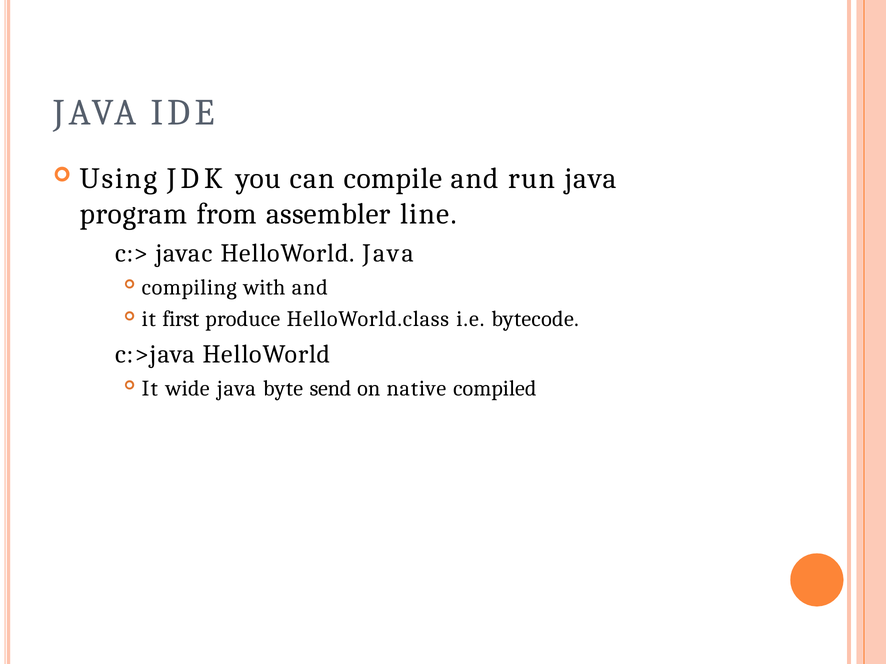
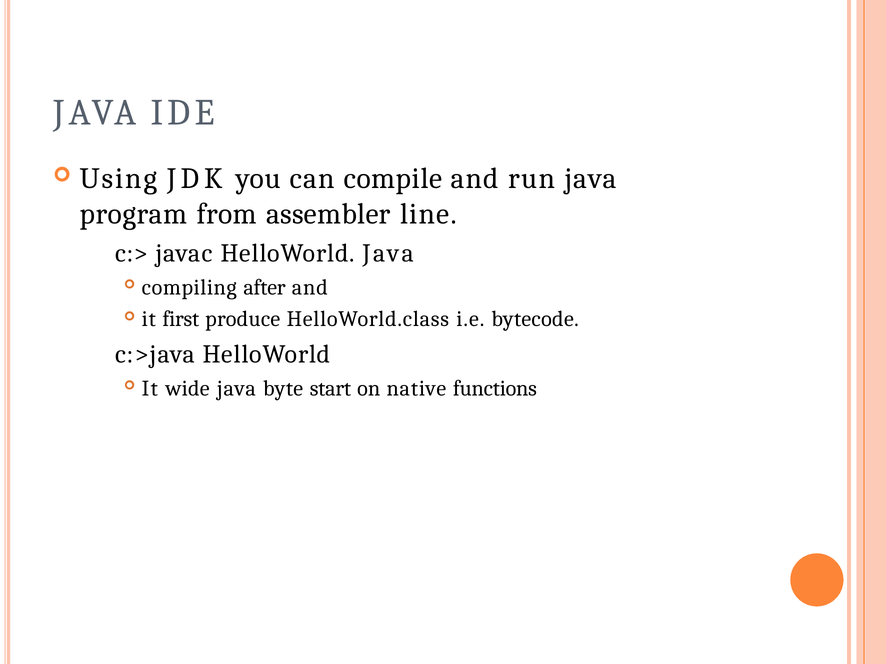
with: with -> after
send: send -> start
compiled: compiled -> functions
